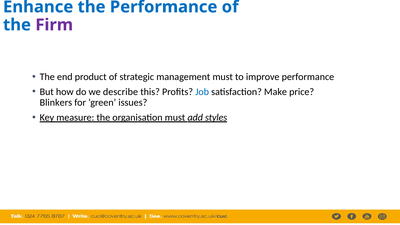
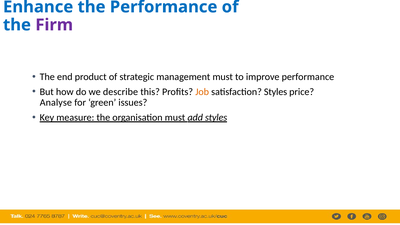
Job colour: blue -> orange
satisfaction Make: Make -> Styles
Blinkers: Blinkers -> Analyse
